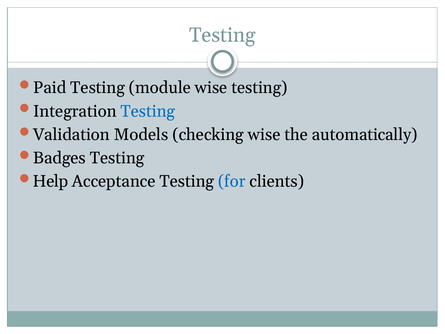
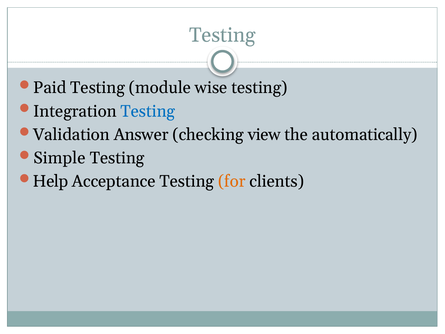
Models: Models -> Answer
checking wise: wise -> view
Badges: Badges -> Simple
for colour: blue -> orange
